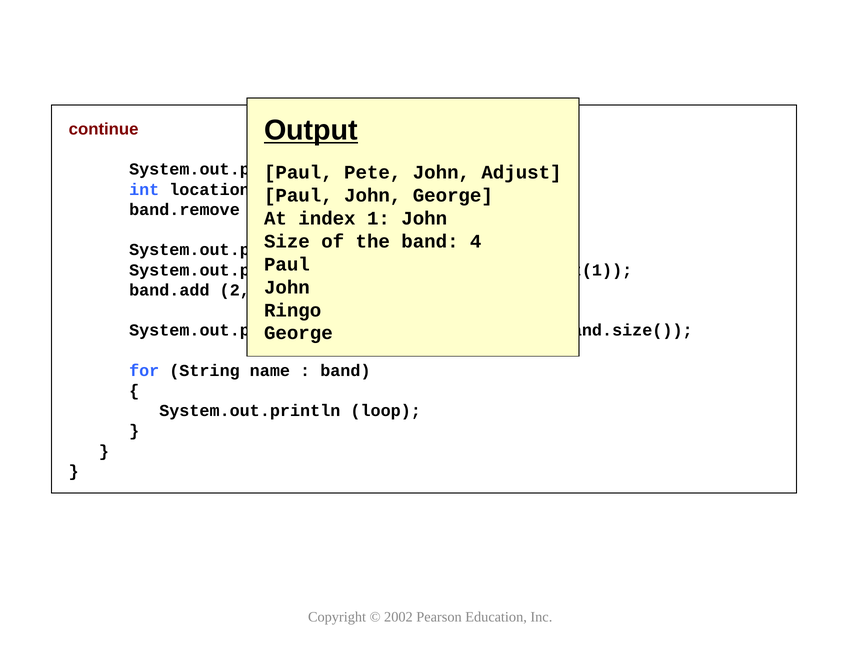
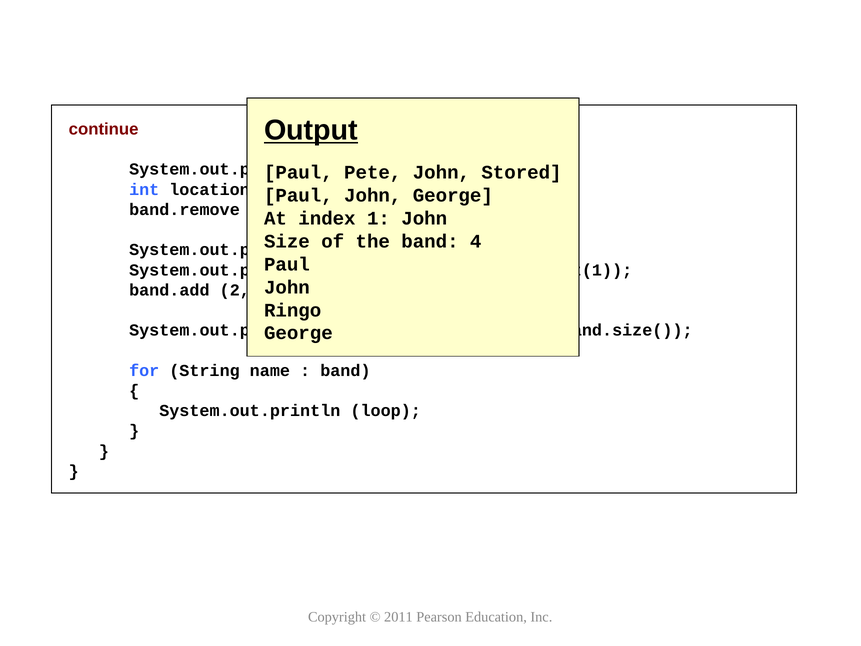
Adjust: Adjust -> Stored
2002: 2002 -> 2011
